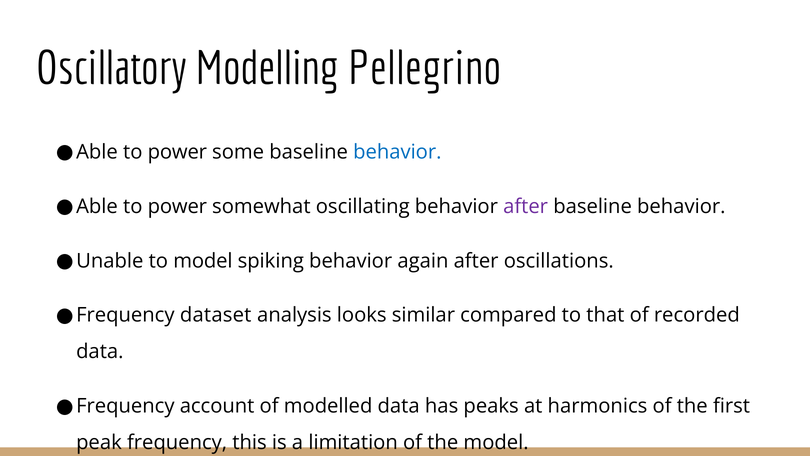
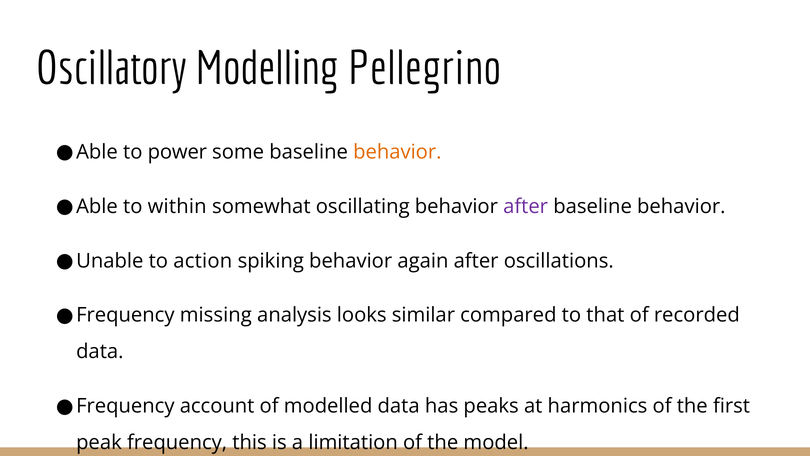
behavior at (397, 152) colour: blue -> orange
power at (177, 206): power -> within
to model: model -> action
dataset: dataset -> missing
